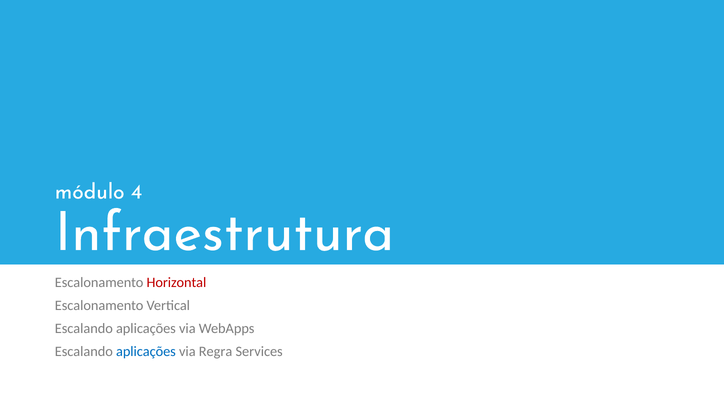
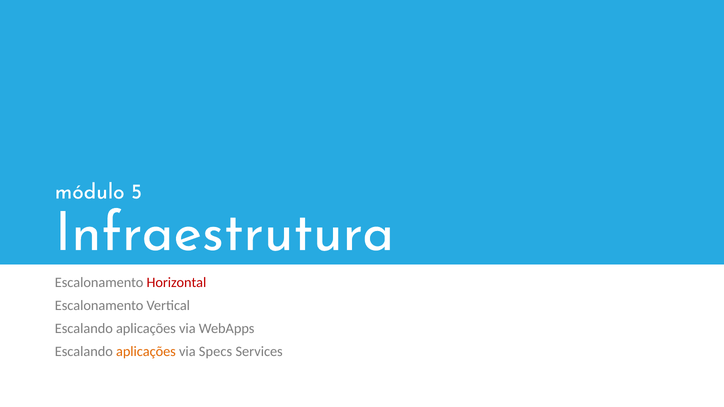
4: 4 -> 5
aplicações at (146, 352) colour: blue -> orange
Regra: Regra -> Specs
